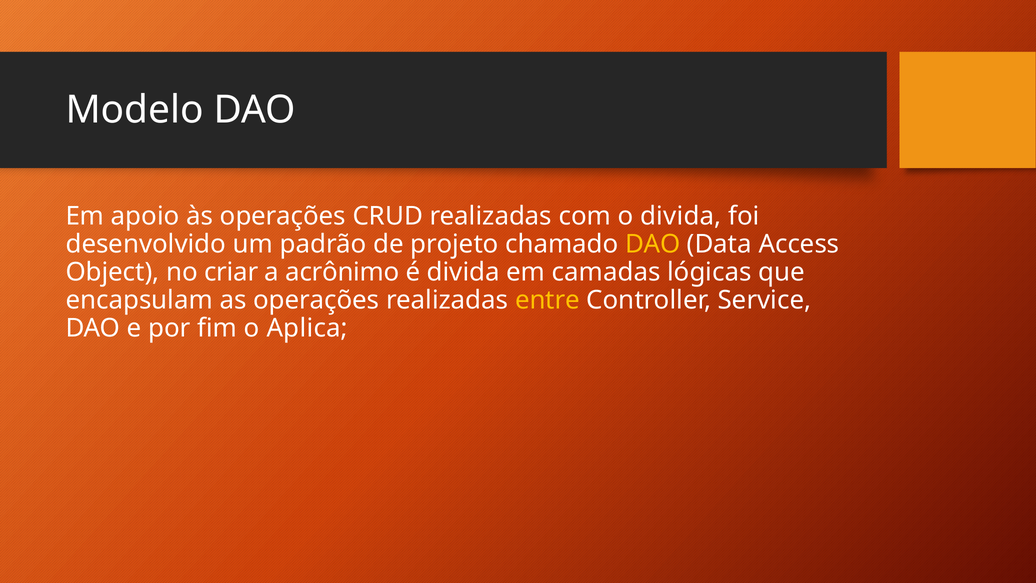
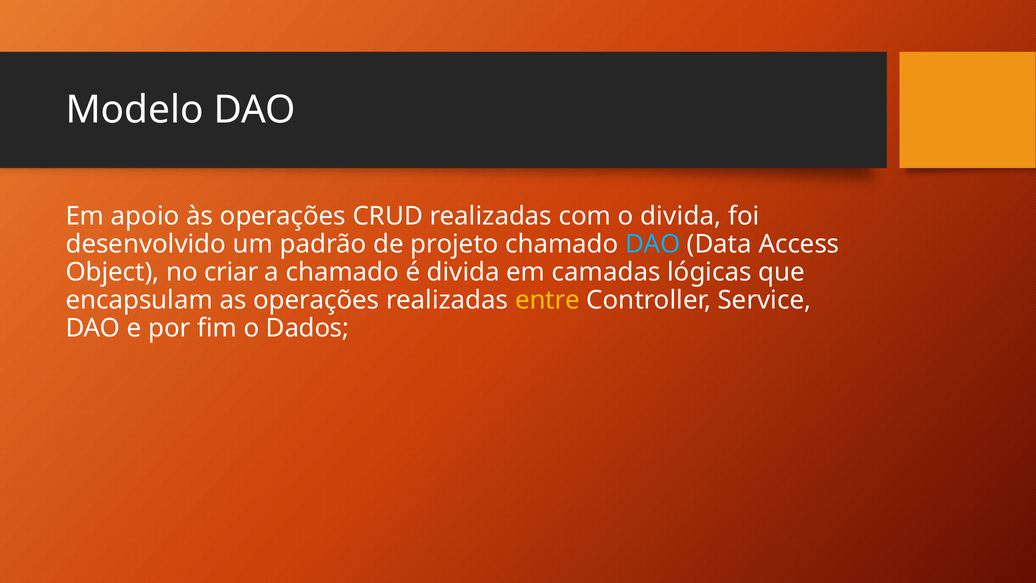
DAO at (653, 244) colour: yellow -> light blue
a acrônimo: acrônimo -> chamado
Aplica: Aplica -> Dados
